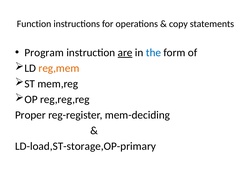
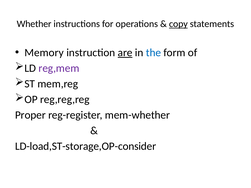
Function: Function -> Whether
copy underline: none -> present
Program: Program -> Memory
reg,mem colour: orange -> purple
mem-deciding: mem-deciding -> mem-whether
LD-load,ST-storage,OP-primary: LD-load,ST-storage,OP-primary -> LD-load,ST-storage,OP-consider
